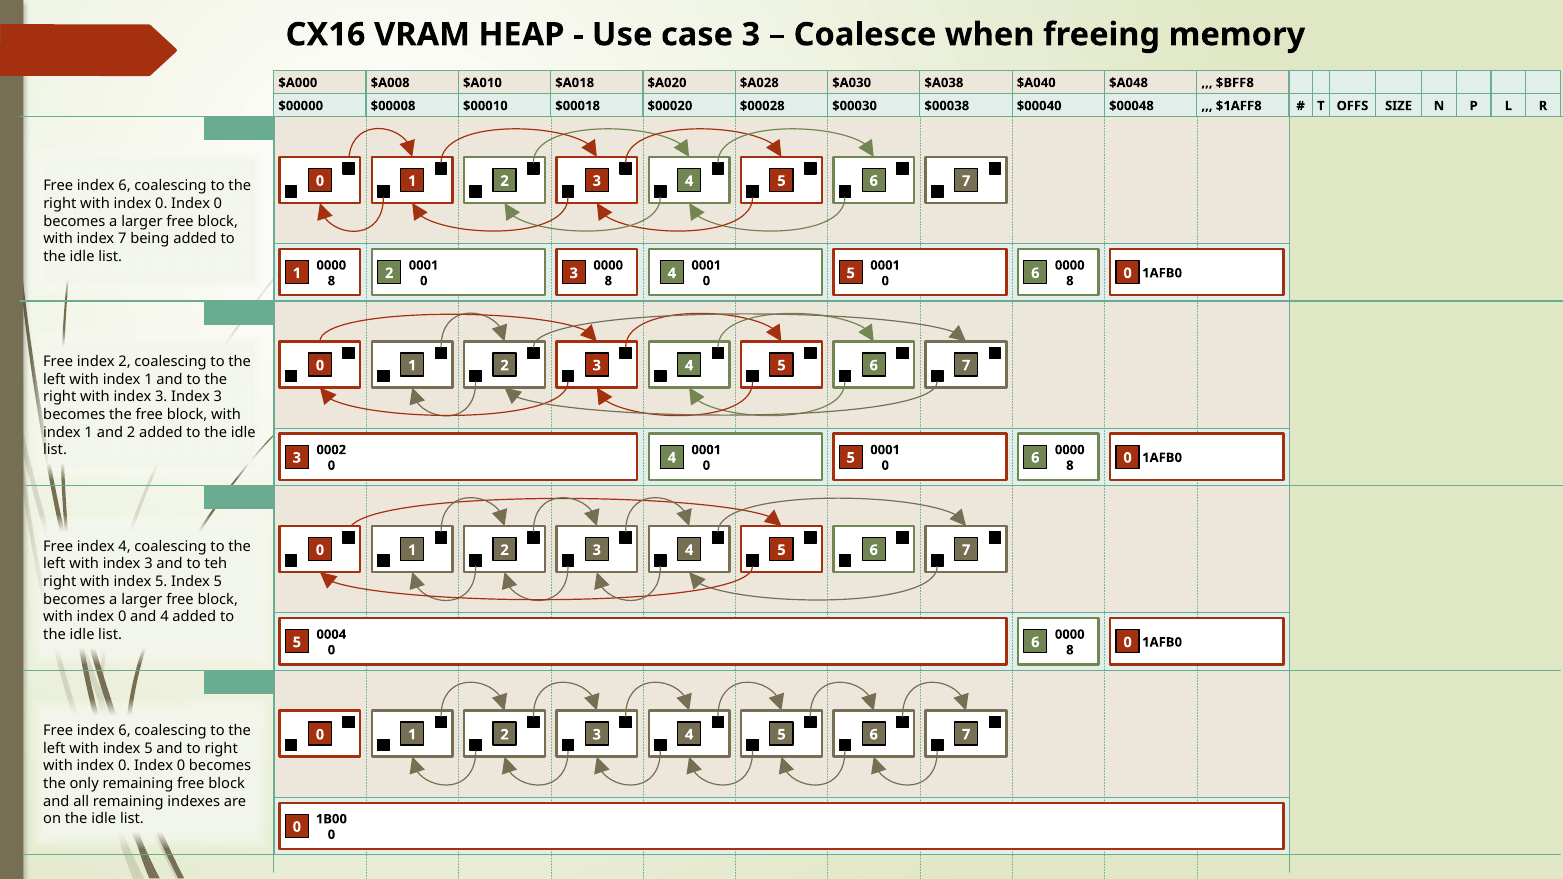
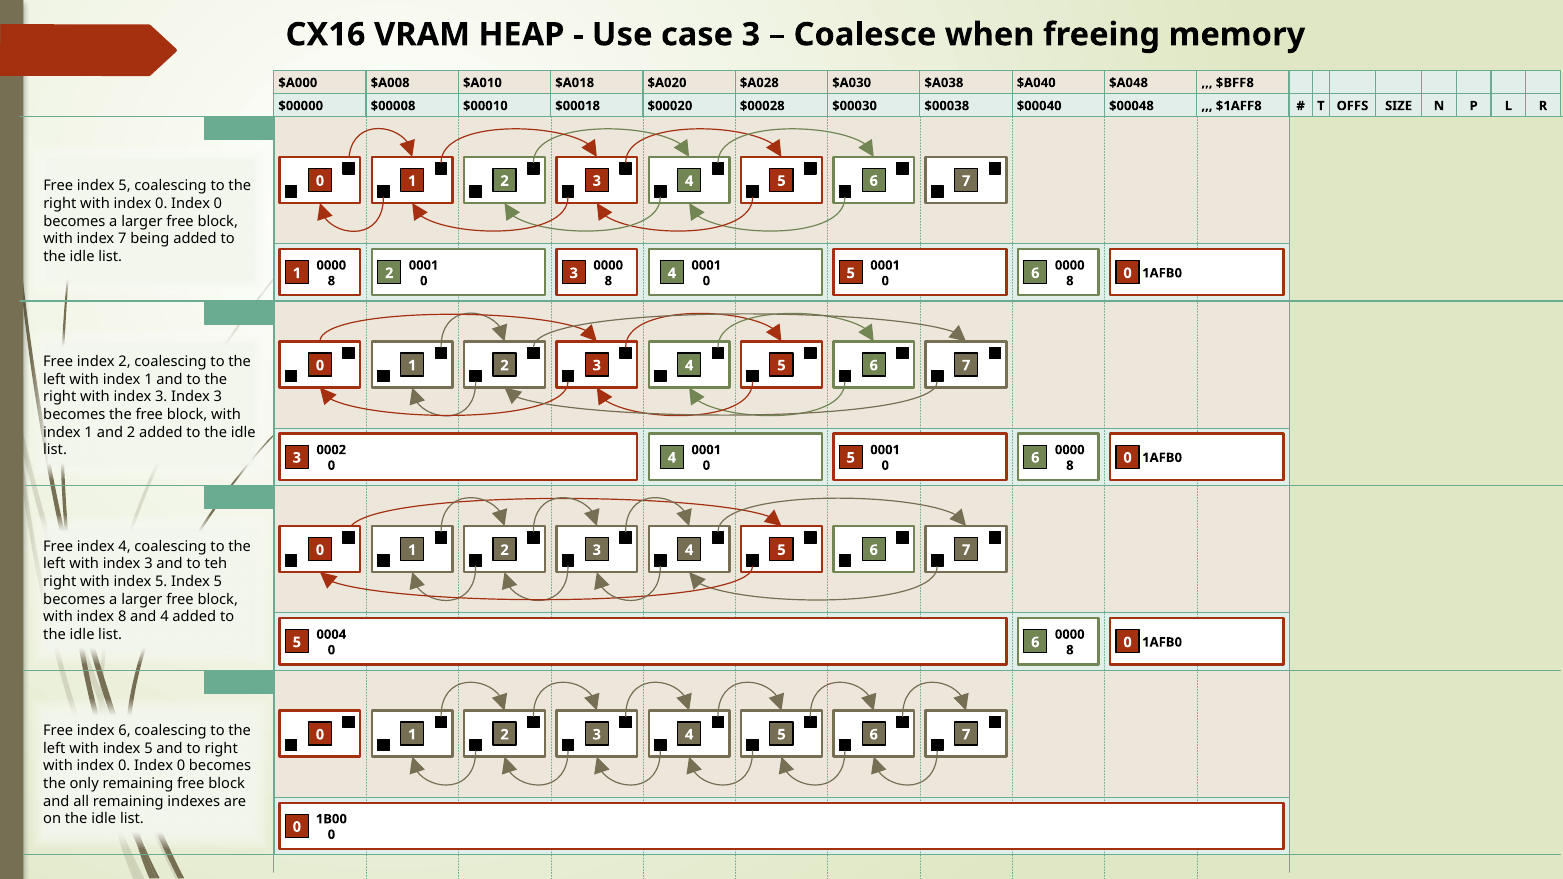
6 at (125, 186): 6 -> 5
0 at (122, 617): 0 -> 8
